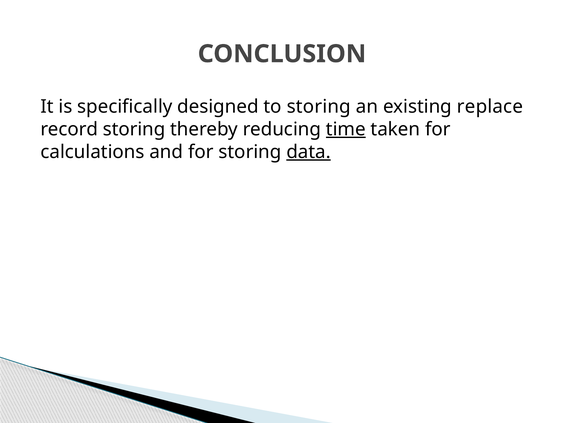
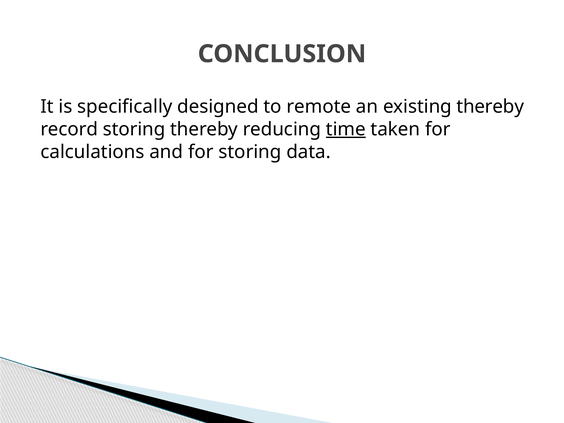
to storing: storing -> remote
existing replace: replace -> thereby
data underline: present -> none
